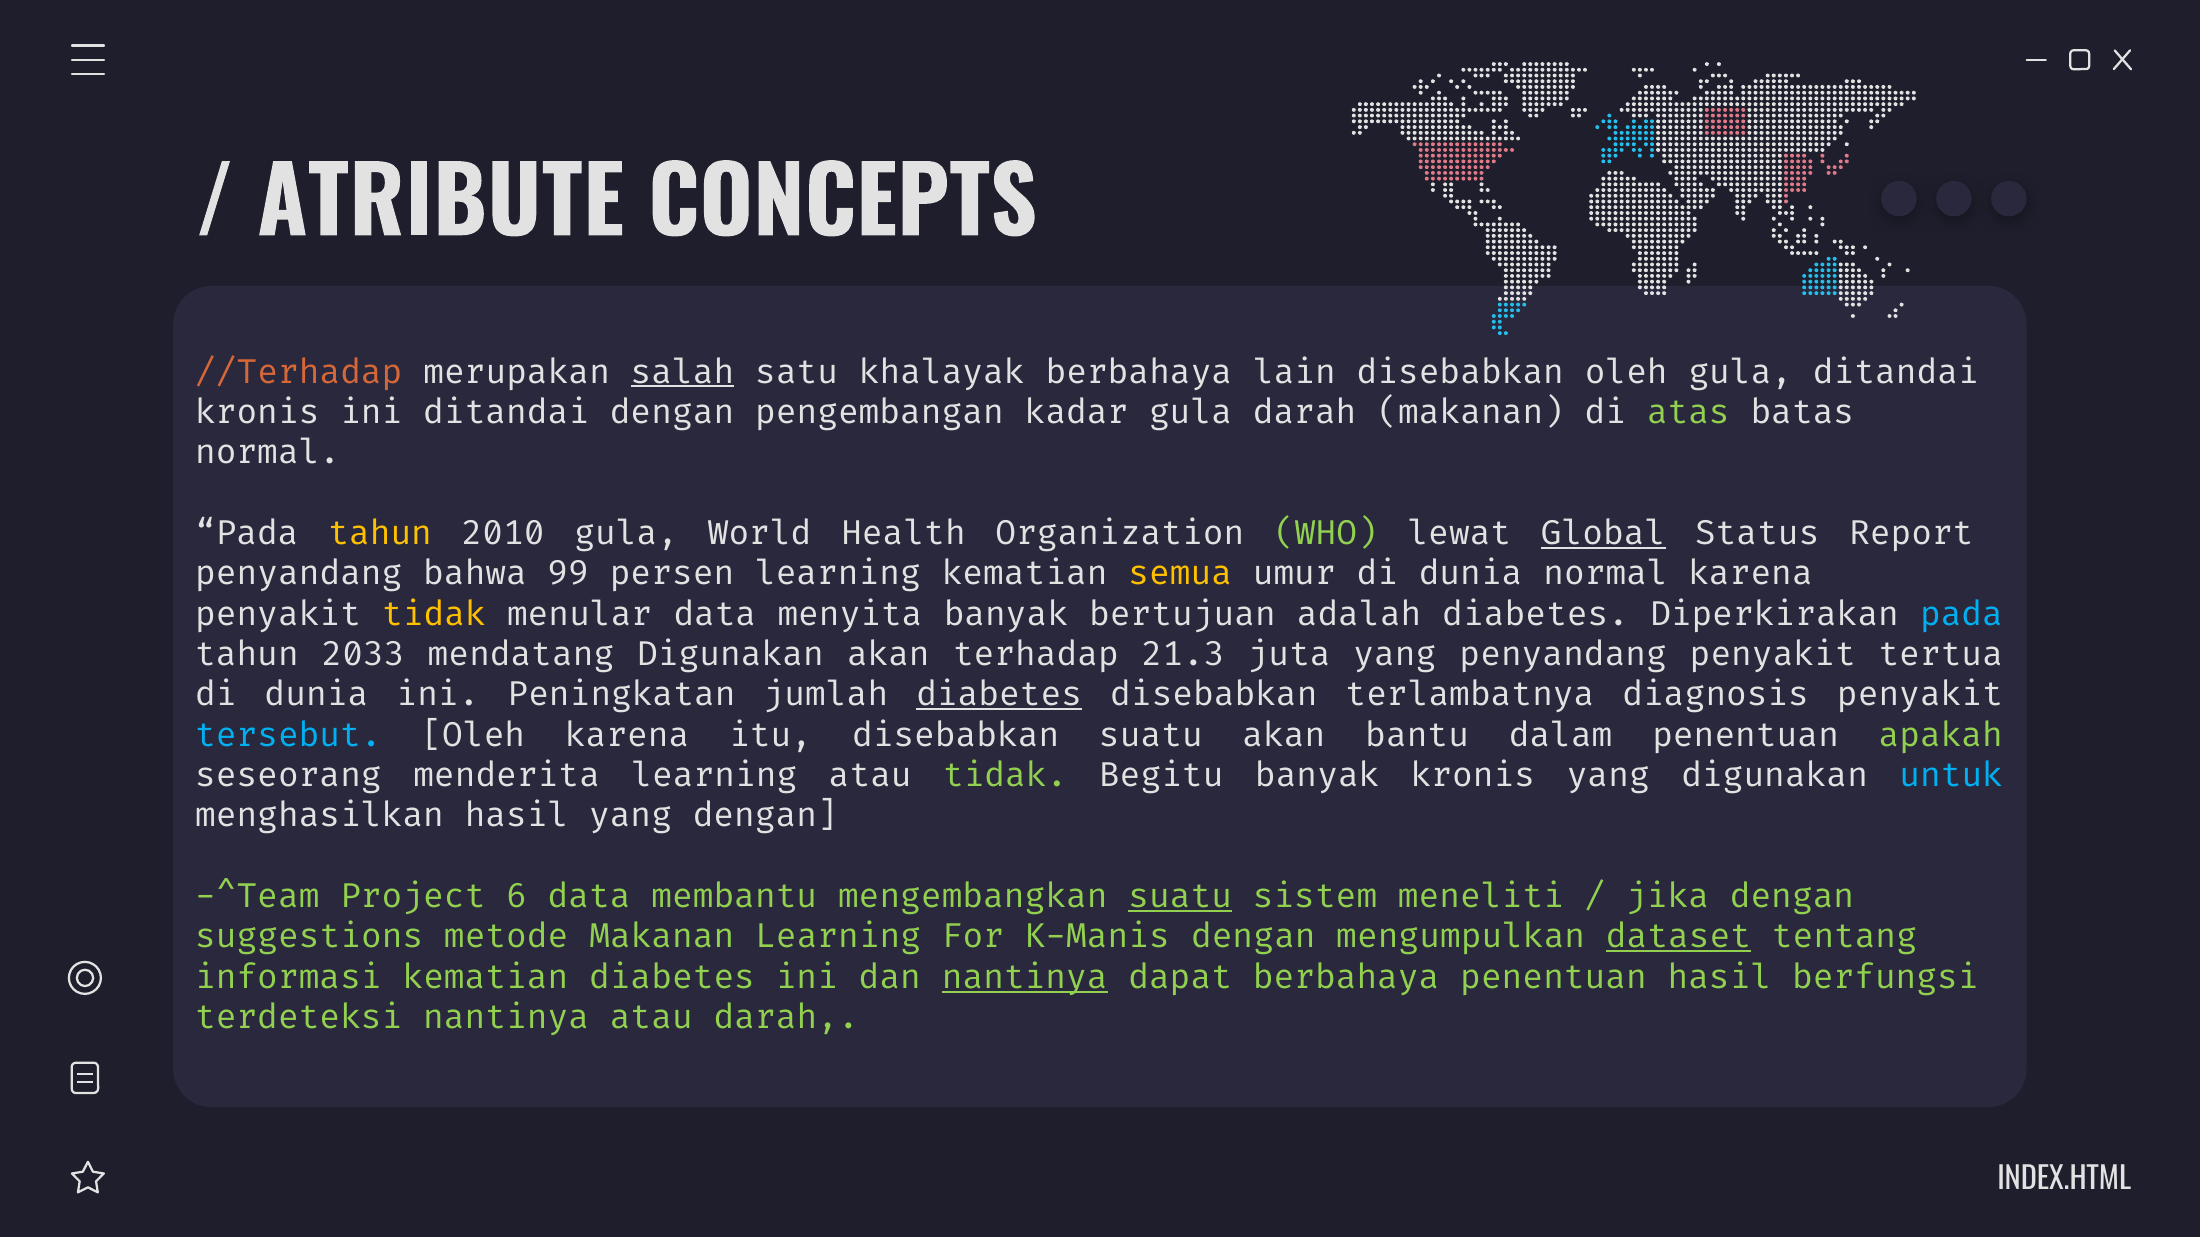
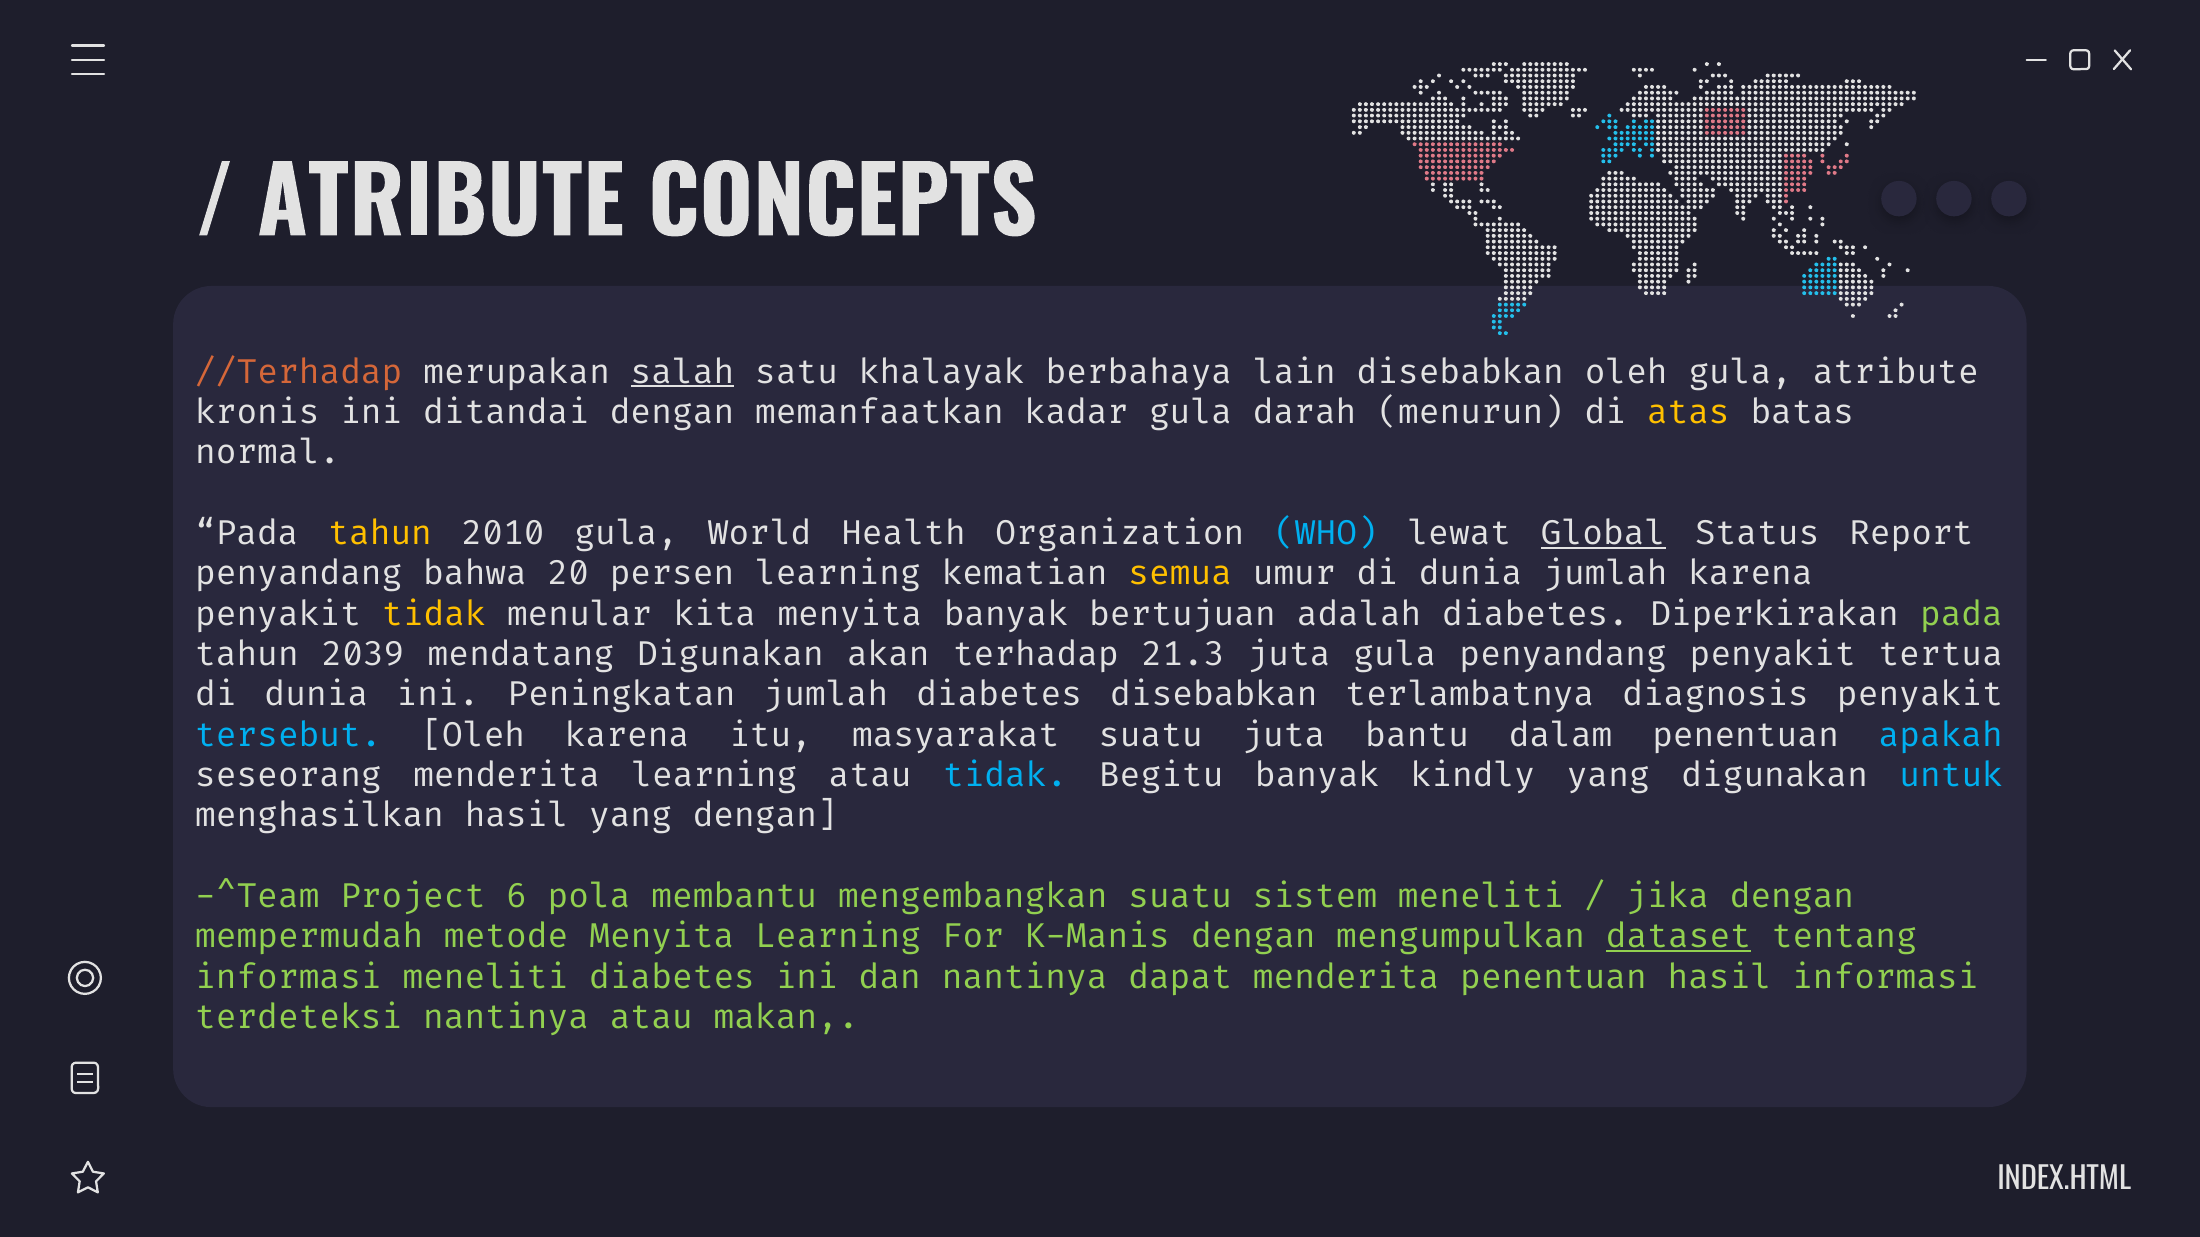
gula ditandai: ditandai -> atribute
pengembangan: pengembangan -> memanfaatkan
darah makanan: makanan -> menurun
atas colour: light green -> yellow
WHO colour: light green -> light blue
99: 99 -> 20
dunia normal: normal -> jumlah
menular data: data -> kita
pada at (1961, 614) colour: light blue -> light green
2033: 2033 -> 2039
juta yang: yang -> gula
diabetes at (999, 695) underline: present -> none
itu disebabkan: disebabkan -> masyarakat
suatu akan: akan -> juta
apakah colour: light green -> light blue
tidak at (1005, 776) colour: light green -> light blue
banyak kronis: kronis -> kindly
6 data: data -> pola
suatu at (1180, 897) underline: present -> none
suggestions: suggestions -> mempermudah
metode Makanan: Makanan -> Menyita
informasi kematian: kematian -> meneliti
nantinya at (1025, 978) underline: present -> none
dapat berbahaya: berbahaya -> menderita
hasil berfungsi: berfungsi -> informasi
atau darah: darah -> makan
